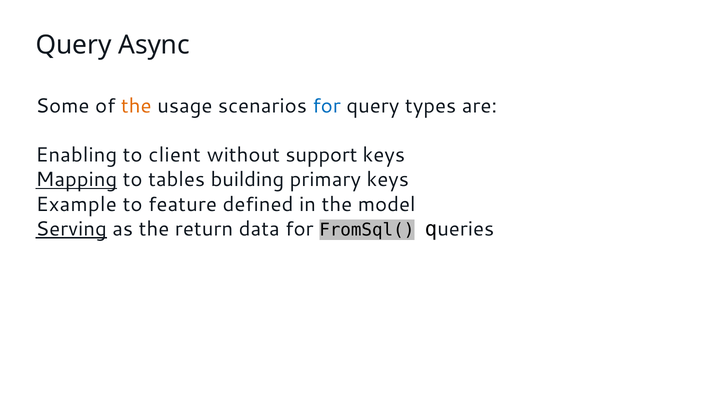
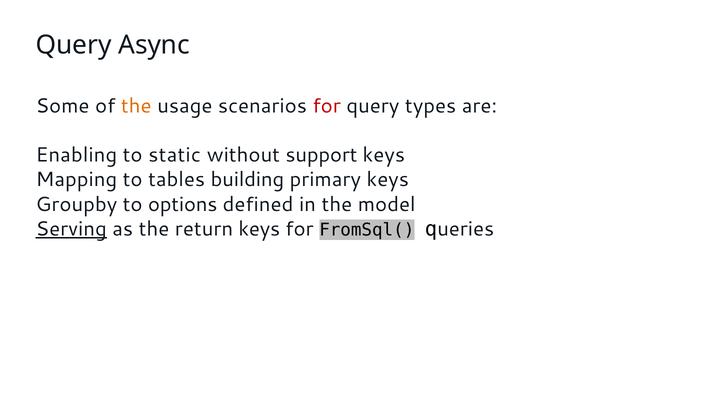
for at (327, 106) colour: blue -> red
client: client -> static
Mapping underline: present -> none
Example: Example -> Groupby
feature: feature -> options
return data: data -> keys
